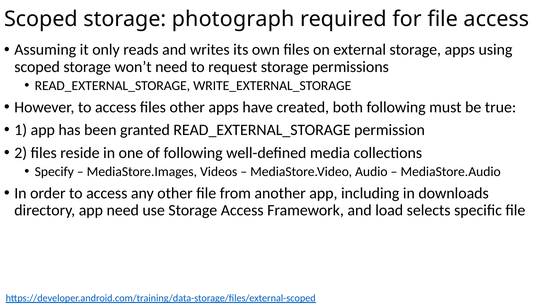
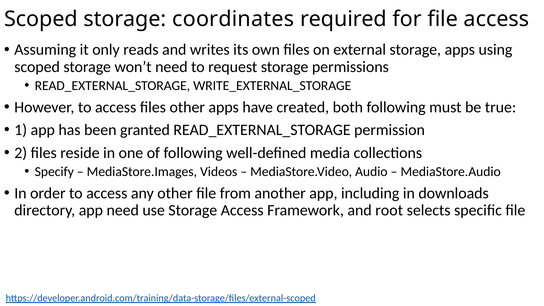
photograph: photograph -> coordinates
load: load -> root
